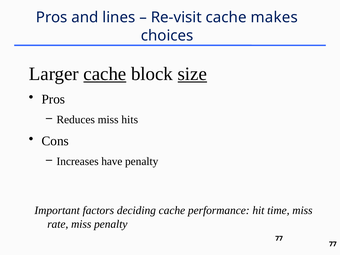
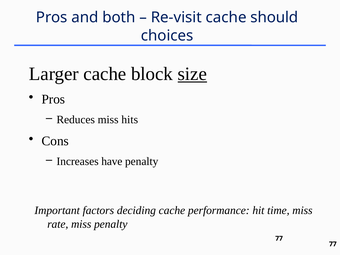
lines: lines -> both
makes: makes -> should
cache at (105, 74) underline: present -> none
